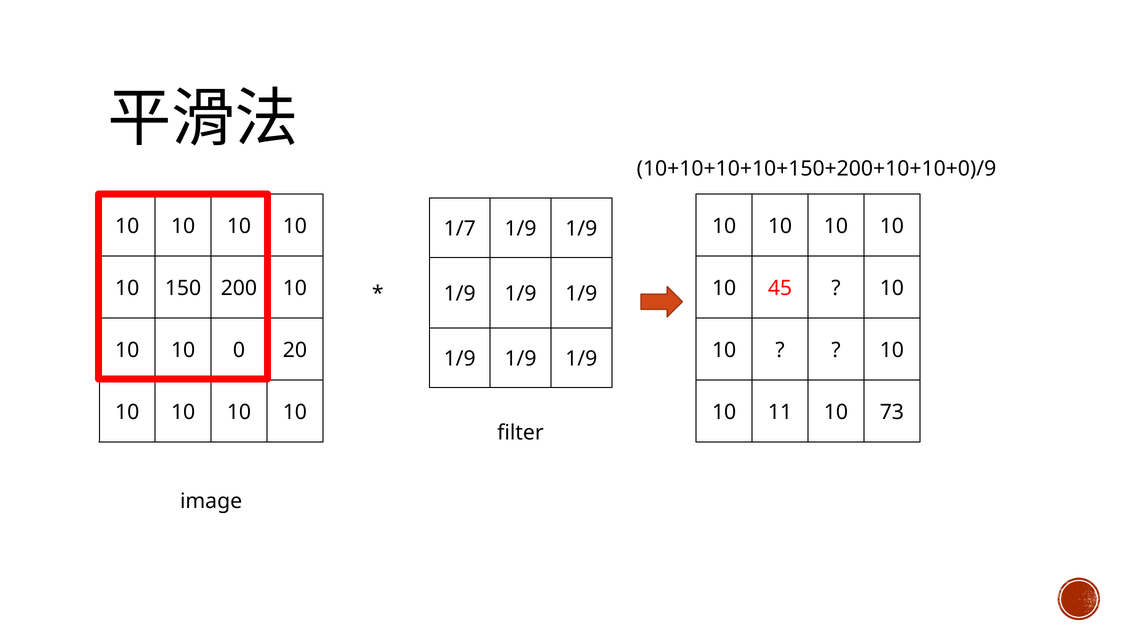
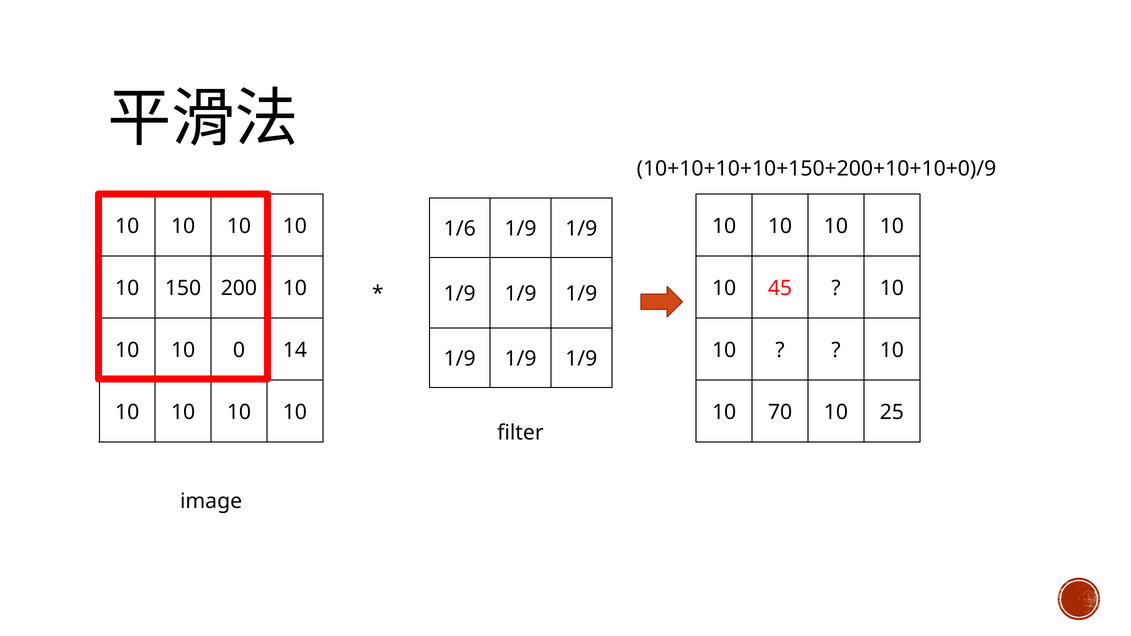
1/7: 1/7 -> 1/6
20: 20 -> 14
11: 11 -> 70
73: 73 -> 25
